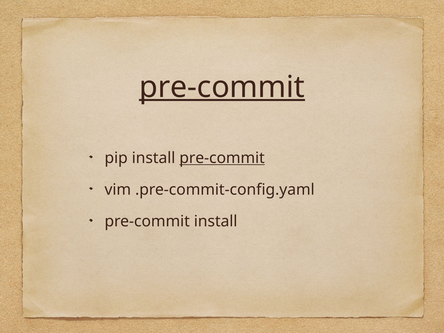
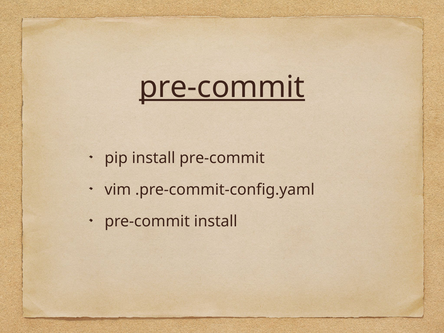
pre-commit at (222, 158) underline: present -> none
